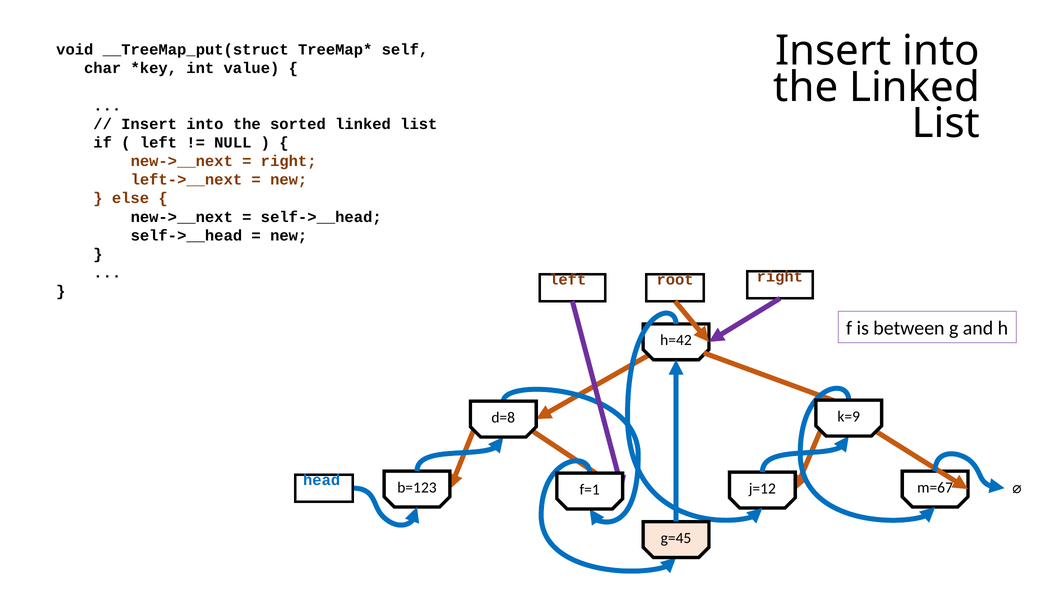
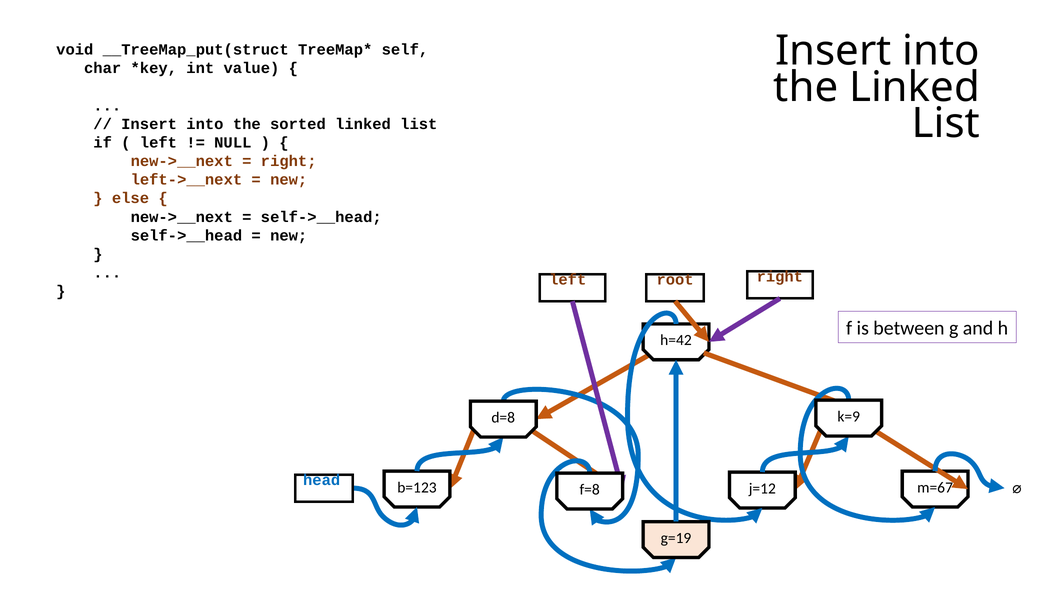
f=1: f=1 -> f=8
g=45: g=45 -> g=19
